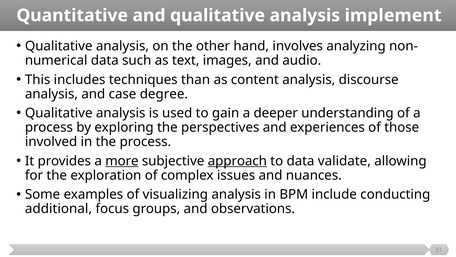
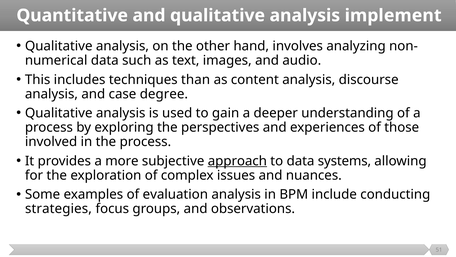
more underline: present -> none
validate: validate -> systems
visualizing: visualizing -> evaluation
additional: additional -> strategies
